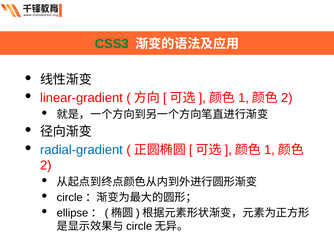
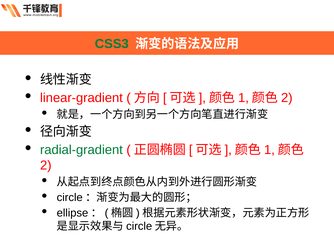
radial-gradient colour: blue -> green
